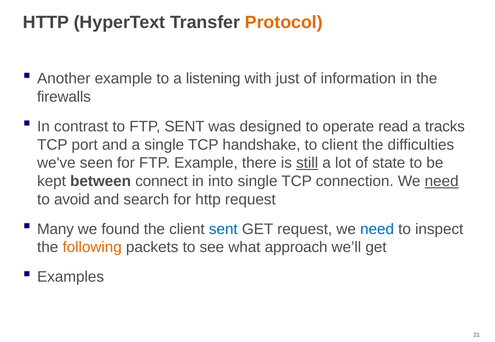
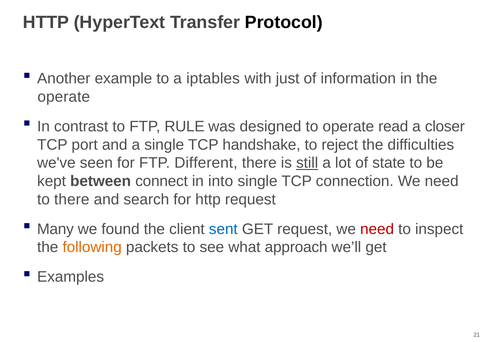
Protocol colour: orange -> black
listening: listening -> iptables
firewalls at (64, 97): firewalls -> operate
FTP SENT: SENT -> RULE
tracks: tracks -> closer
to client: client -> reject
FTP Example: Example -> Different
need at (442, 182) underline: present -> none
to avoid: avoid -> there
need at (377, 230) colour: blue -> red
